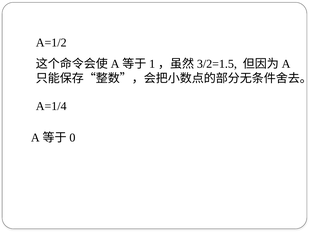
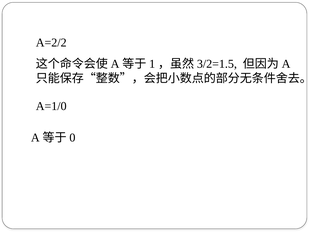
A=1/2: A=1/2 -> A=2/2
A=1/4: A=1/4 -> A=1/0
